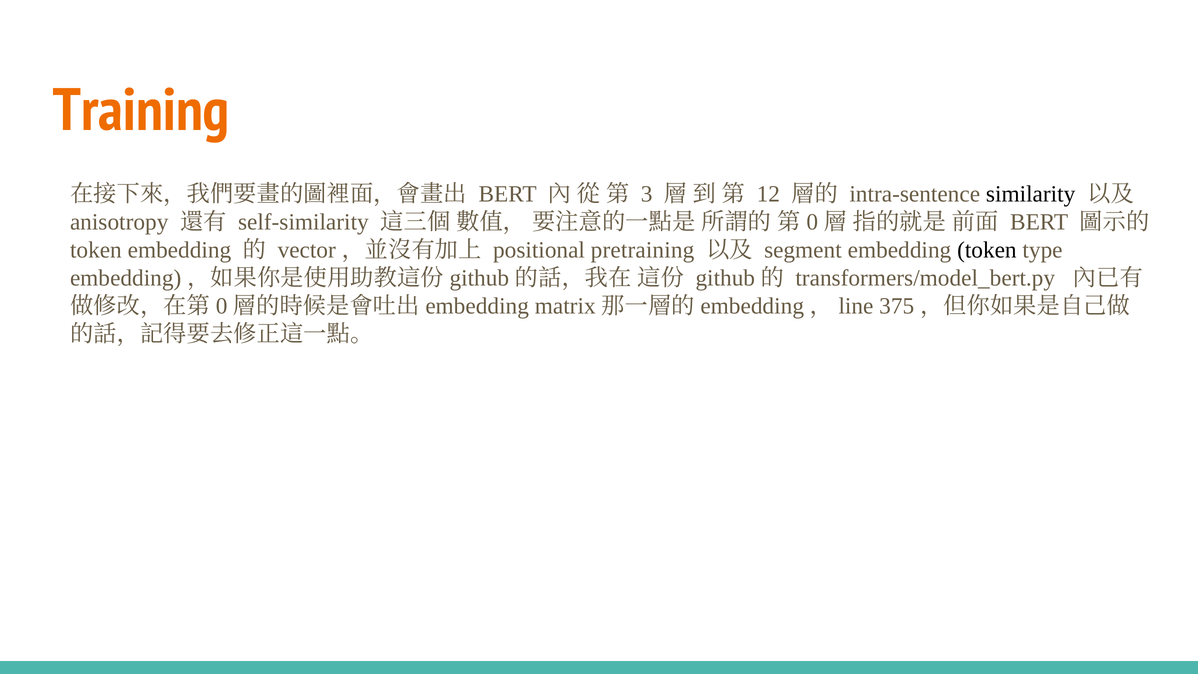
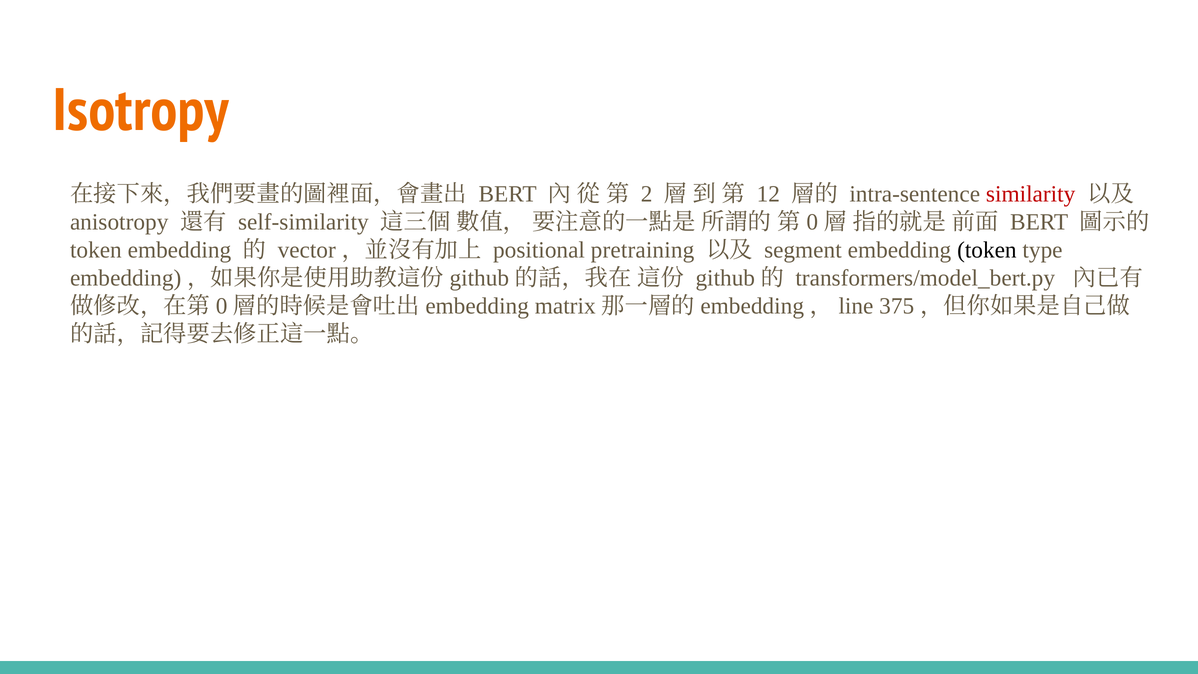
Training: Training -> Isotropy
3: 3 -> 2
similarity colour: black -> red
